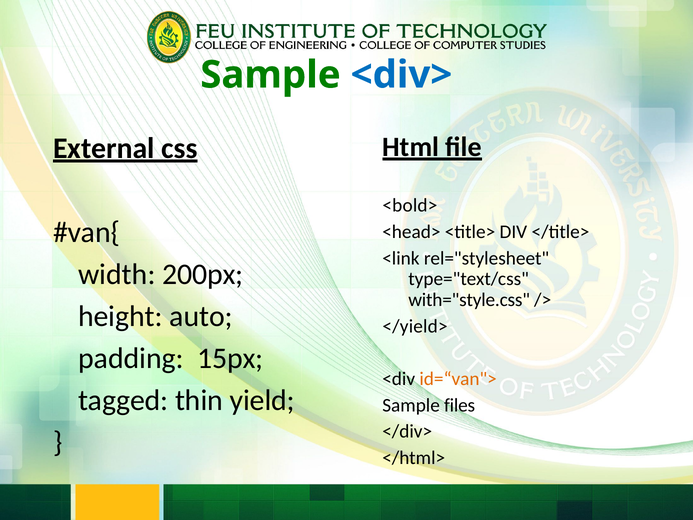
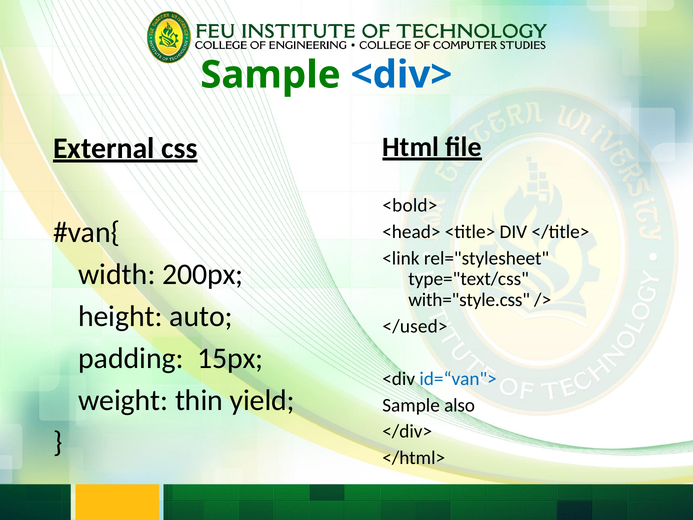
</yield>: </yield> -> </used>
id=“van"> colour: orange -> blue
tagged: tagged -> weight
files: files -> also
